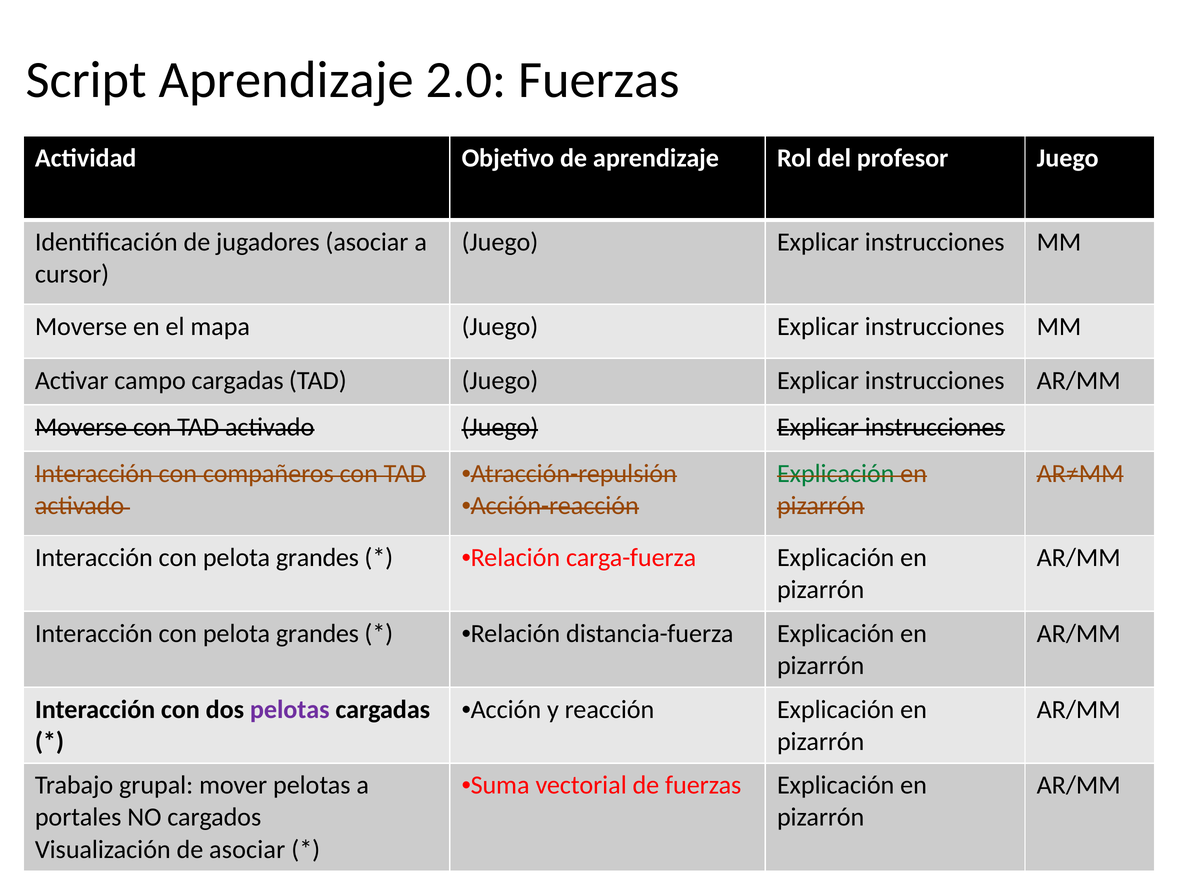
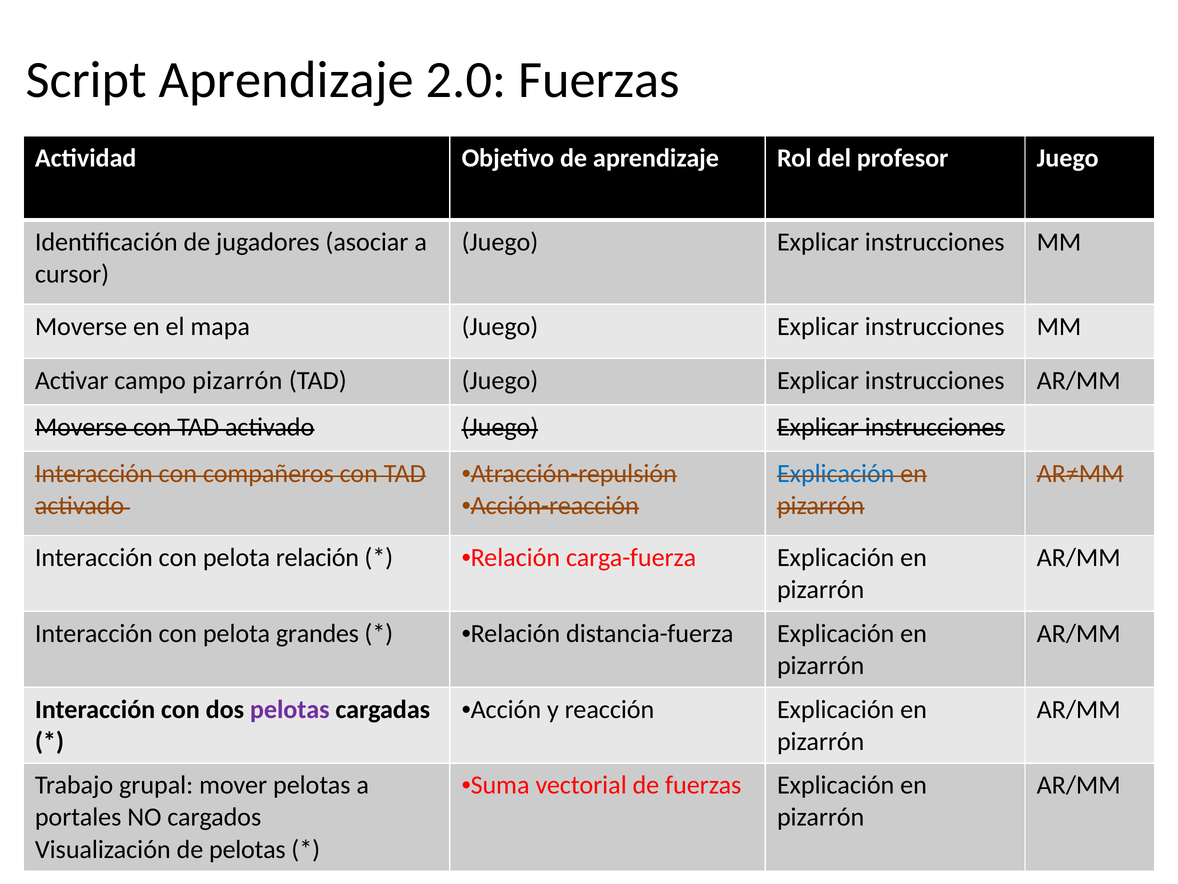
campo cargadas: cargadas -> pizarrón
Explicación at (836, 473) colour: green -> blue
grandes at (317, 557): grandes -> relación
de asociar: asociar -> pelotas
